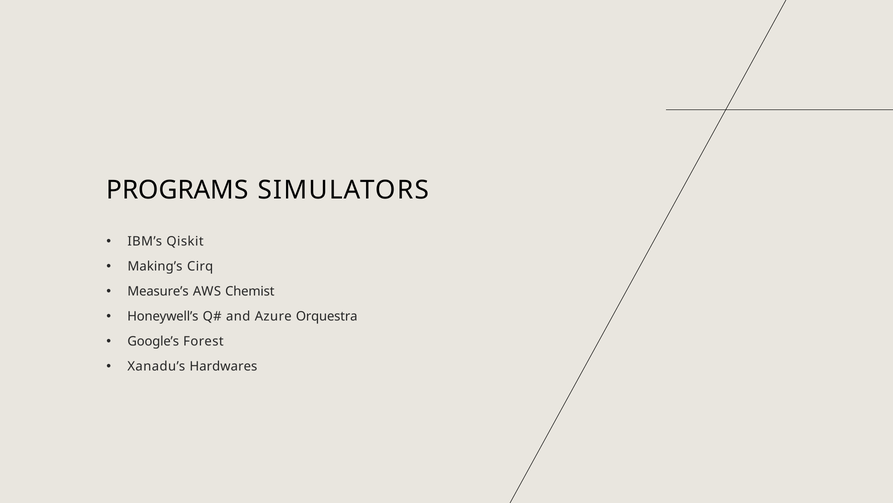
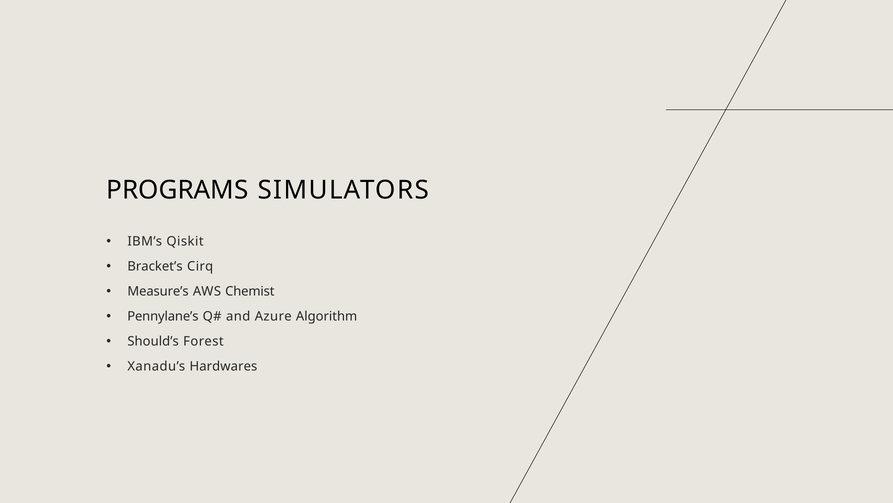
Making’s: Making’s -> Bracket’s
Honeywell’s: Honeywell’s -> Pennylane’s
Orquestra: Orquestra -> Algorithm
Google’s: Google’s -> Should’s
